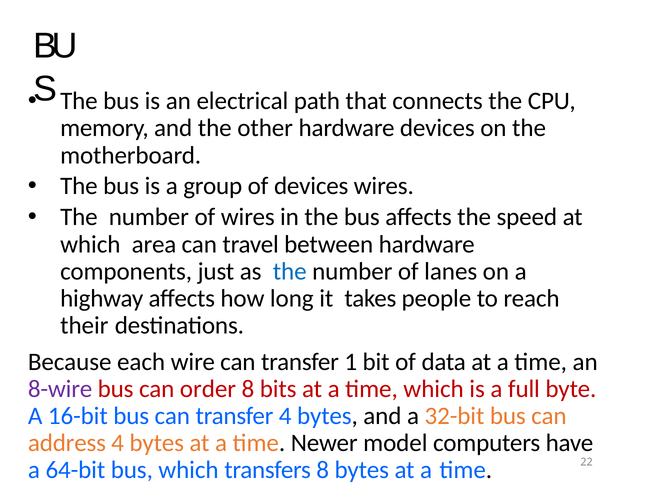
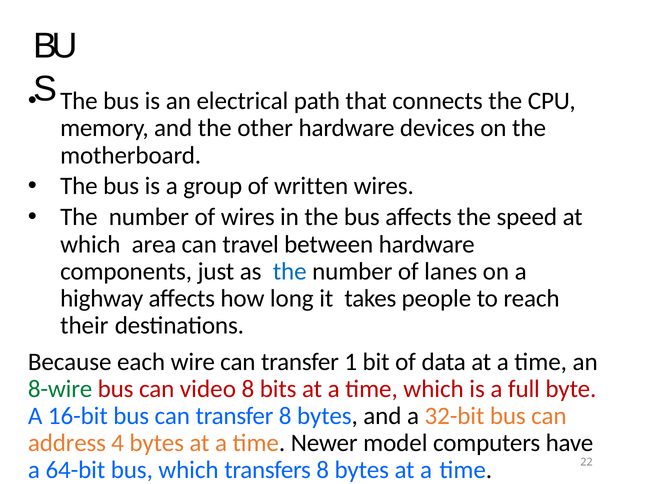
of devices: devices -> written
8-wire colour: purple -> green
order: order -> video
transfer 4: 4 -> 8
